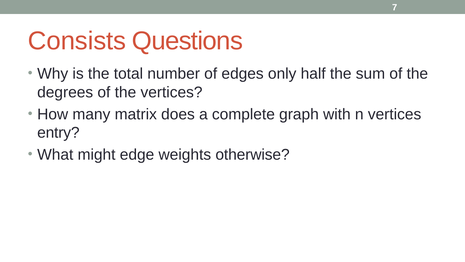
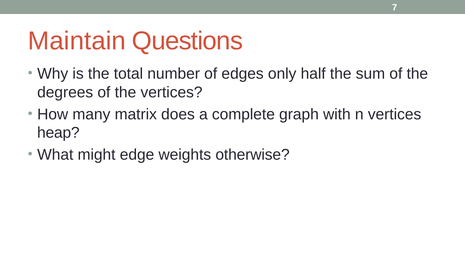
Consists: Consists -> Maintain
entry: entry -> heap
